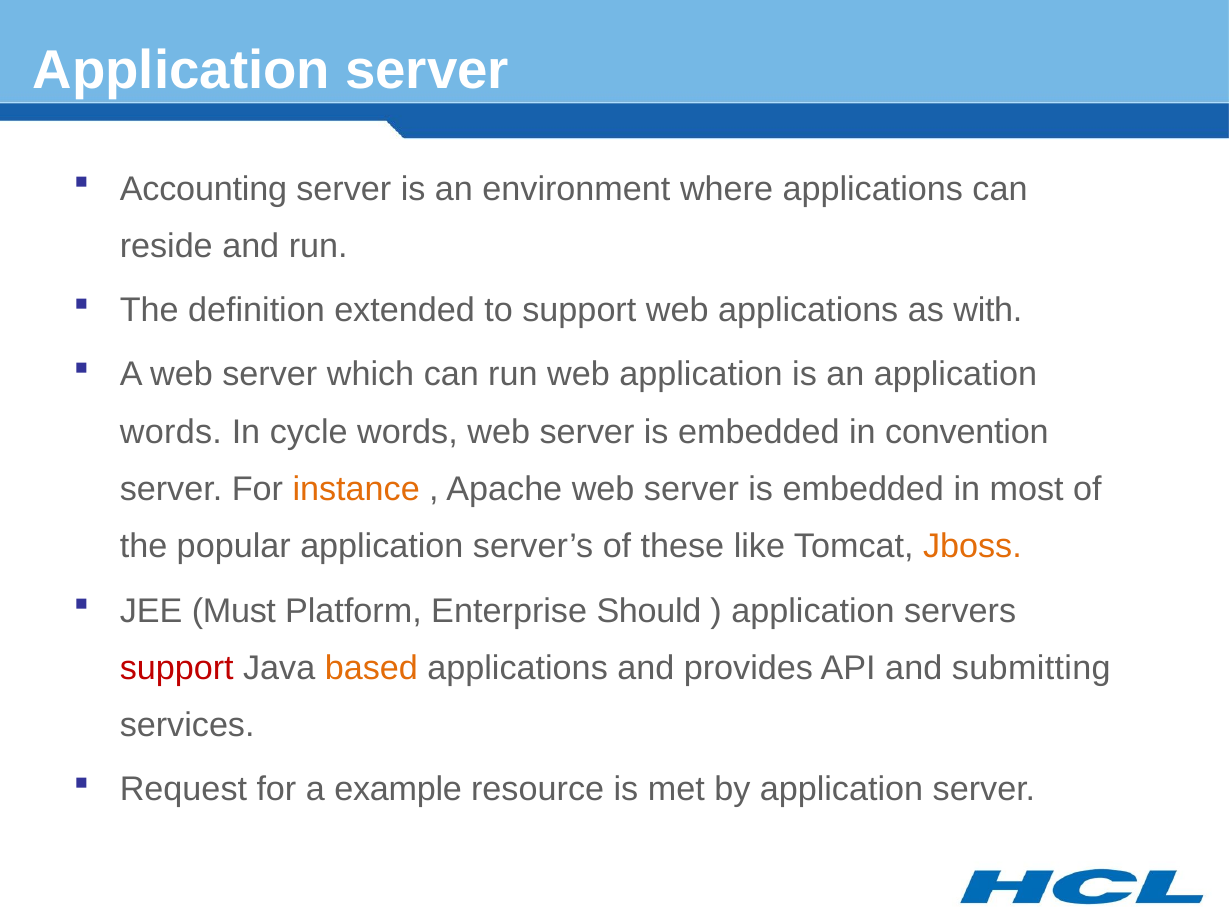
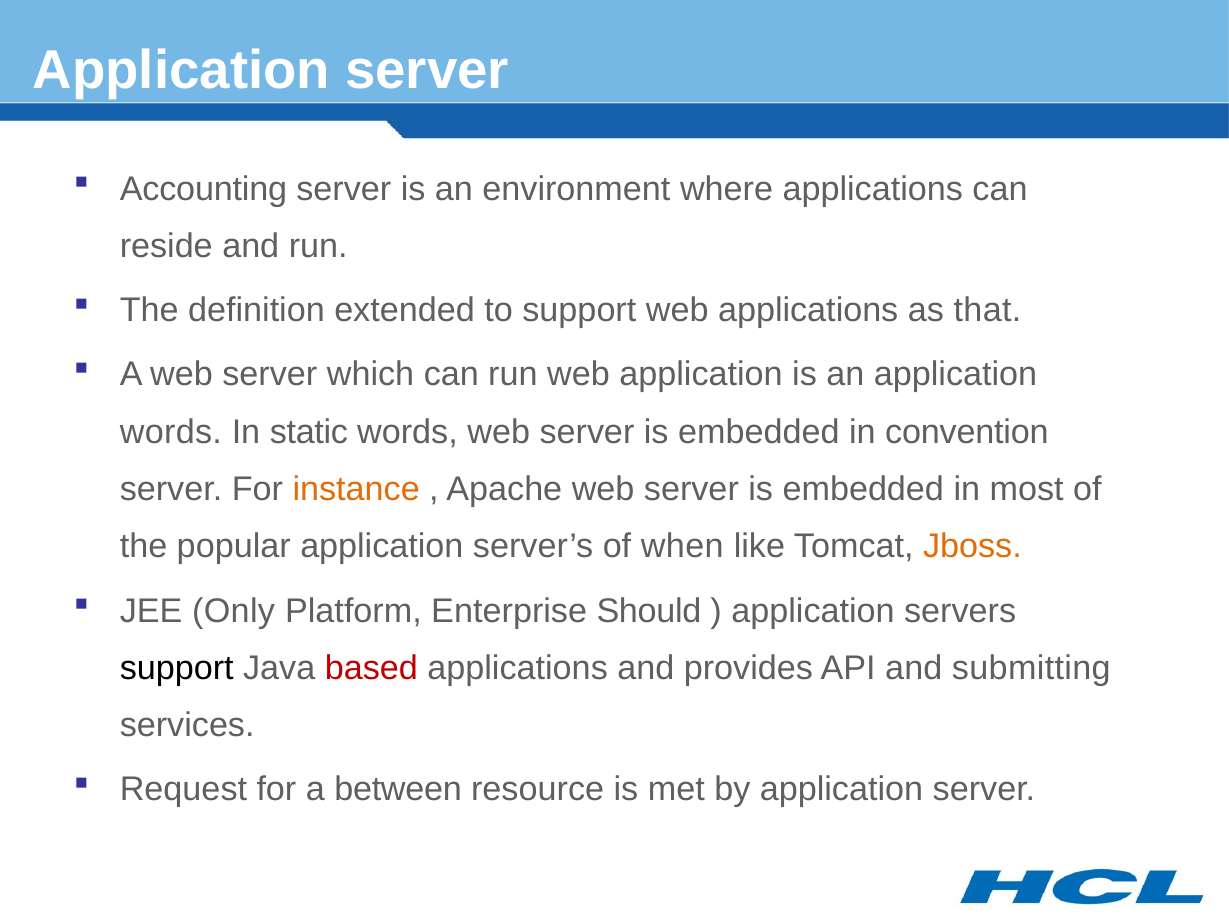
with: with -> that
cycle: cycle -> static
these: these -> when
Must: Must -> Only
support at (177, 668) colour: red -> black
based colour: orange -> red
example: example -> between
